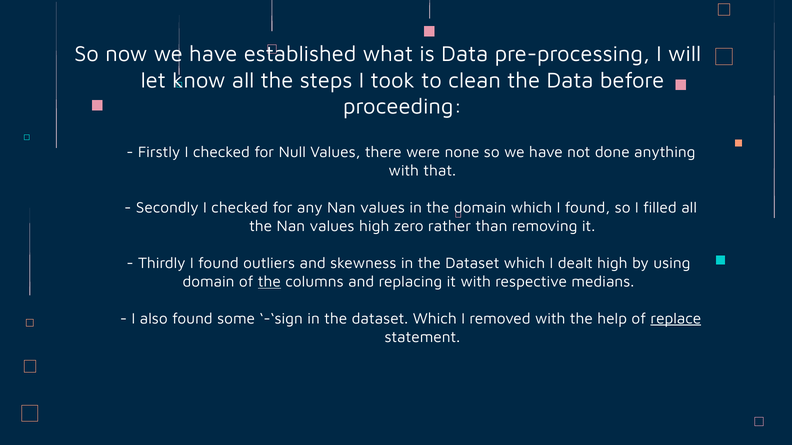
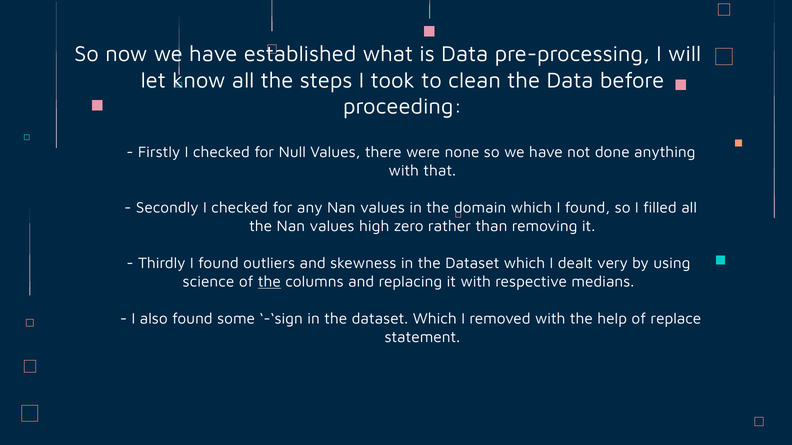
dealt high: high -> very
domain at (209, 282): domain -> science
replace underline: present -> none
